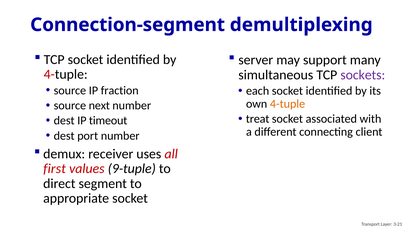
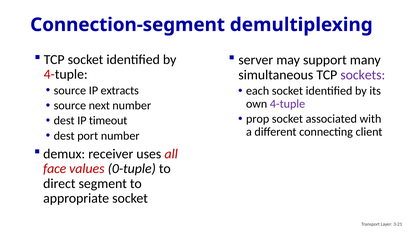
fraction: fraction -> extracts
4-tuple at (287, 104) colour: orange -> purple
treat: treat -> prop
first: first -> face
9-tuple: 9-tuple -> 0-tuple
